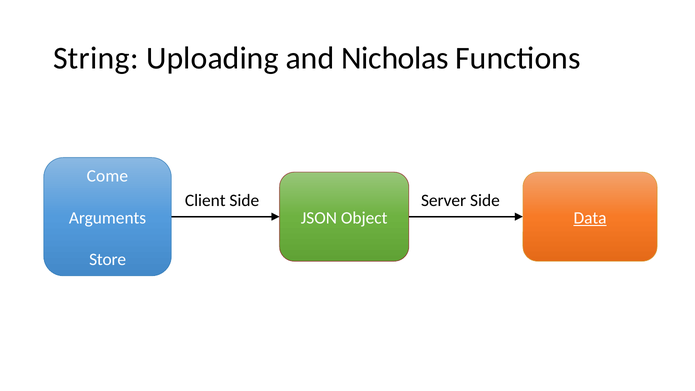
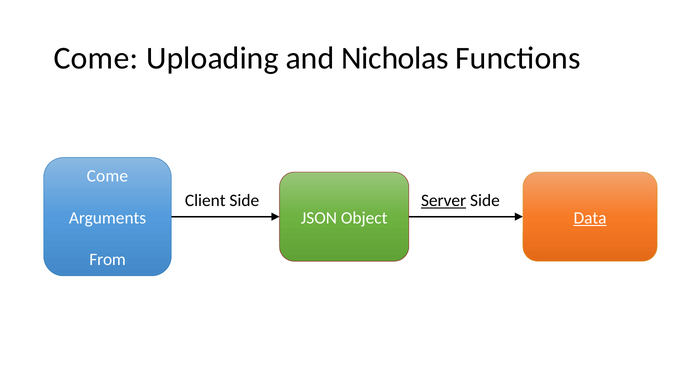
String at (96, 58): String -> Come
Server underline: none -> present
Store: Store -> From
